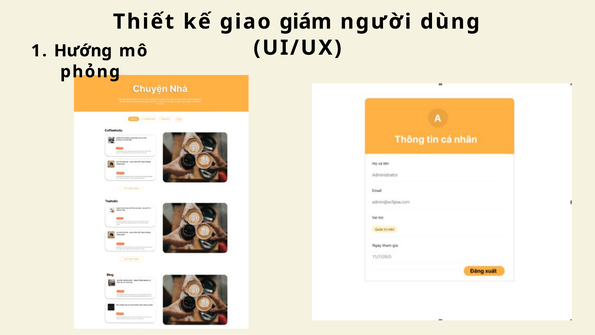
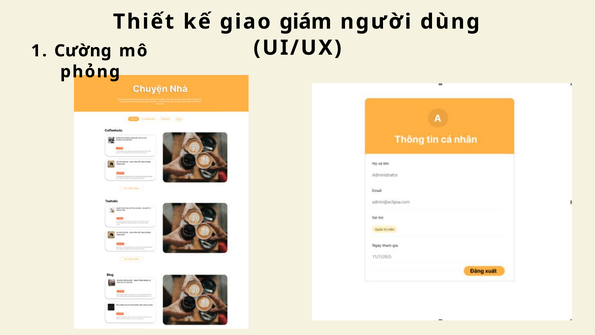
Hướng: Hướng -> Cường
